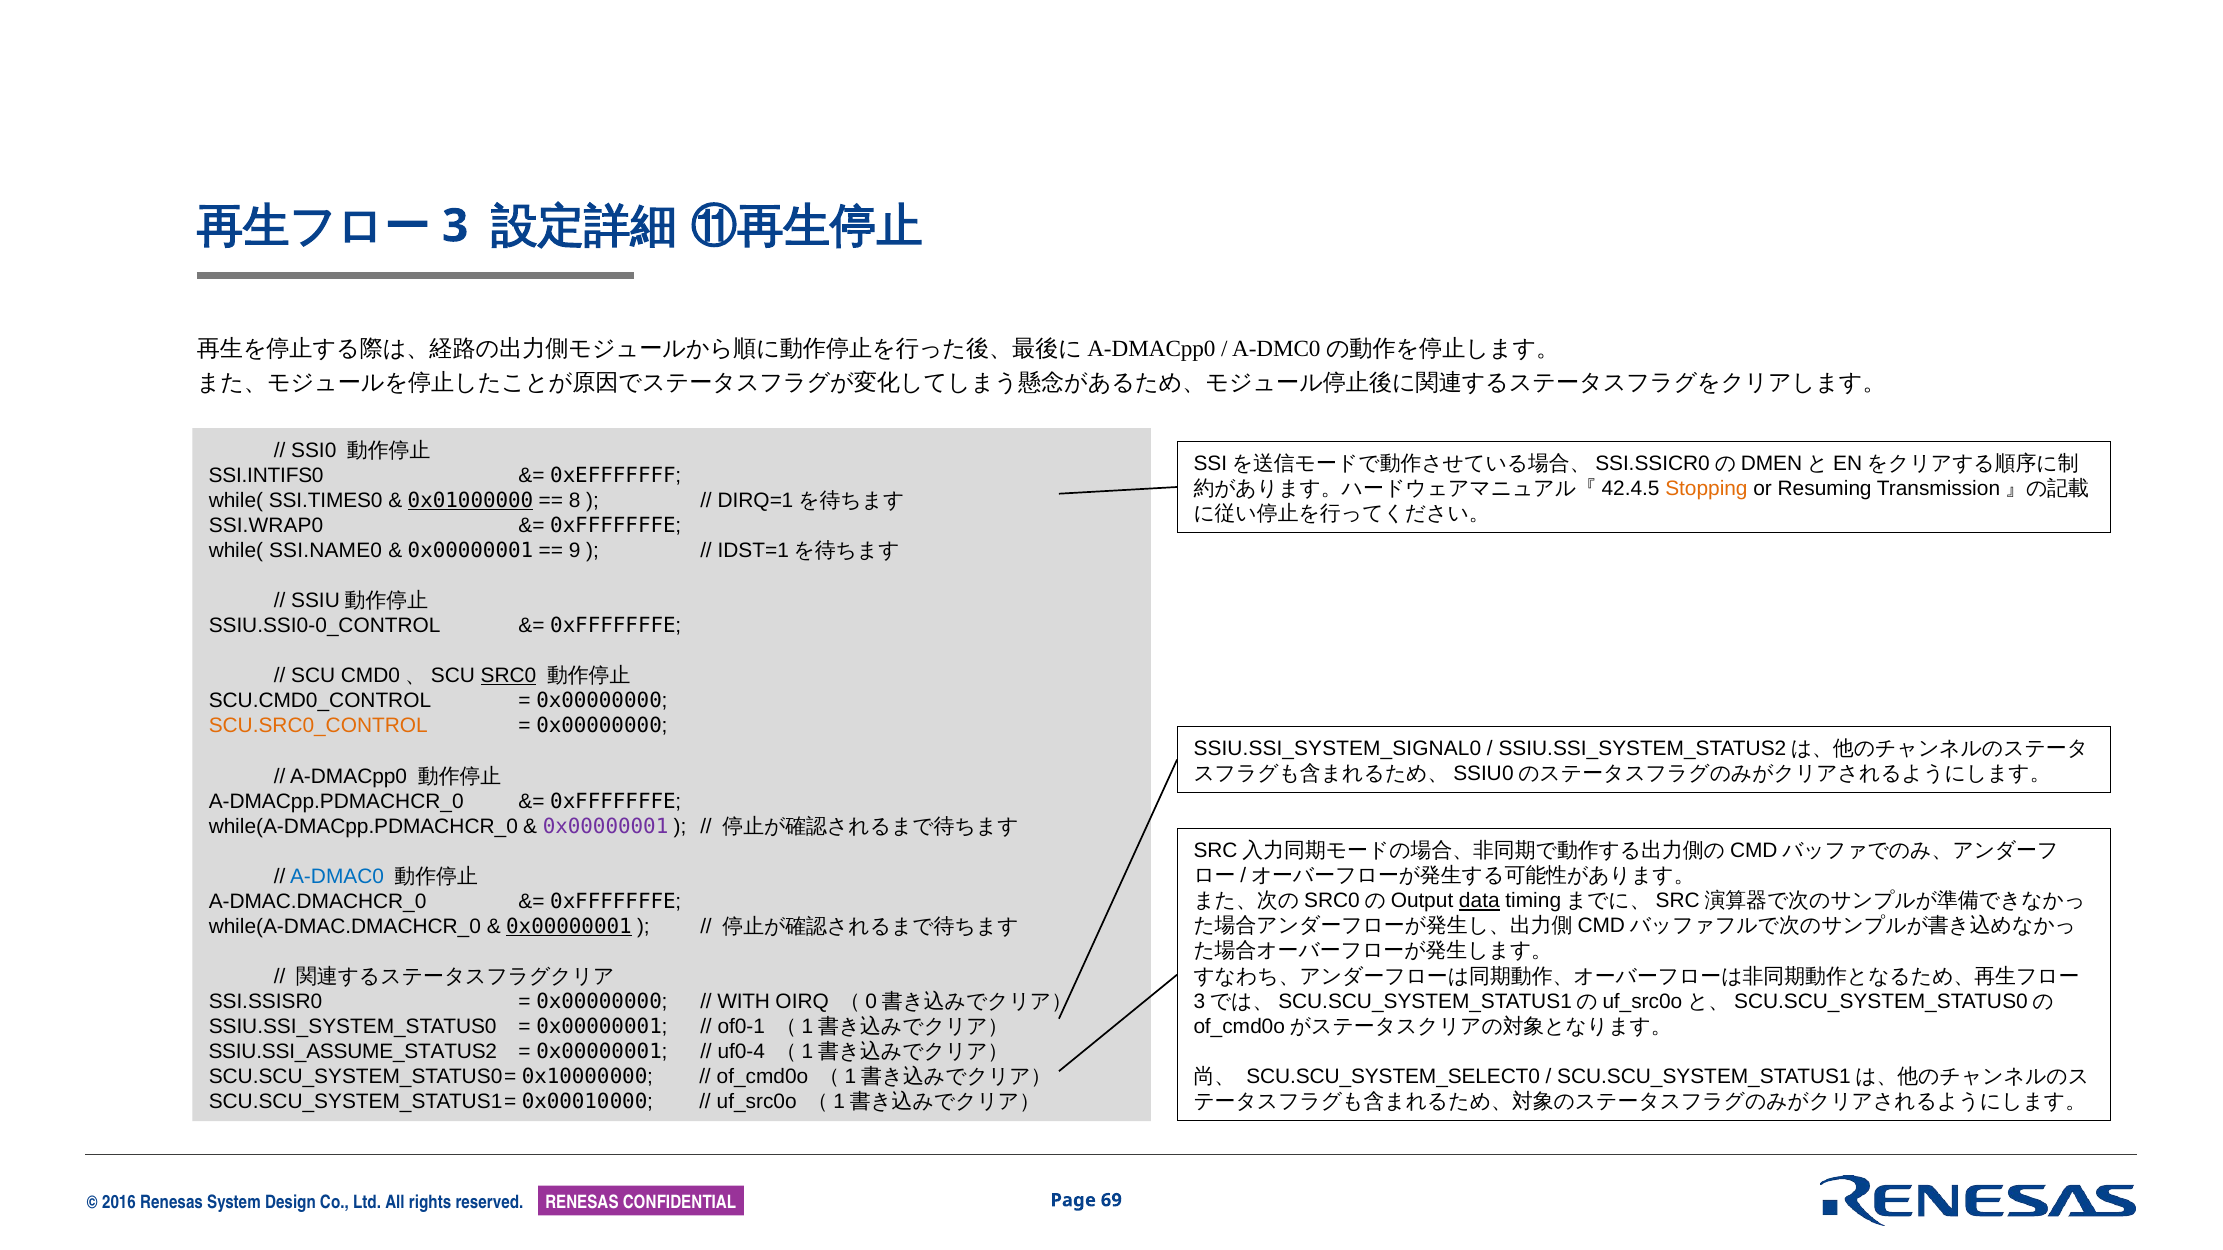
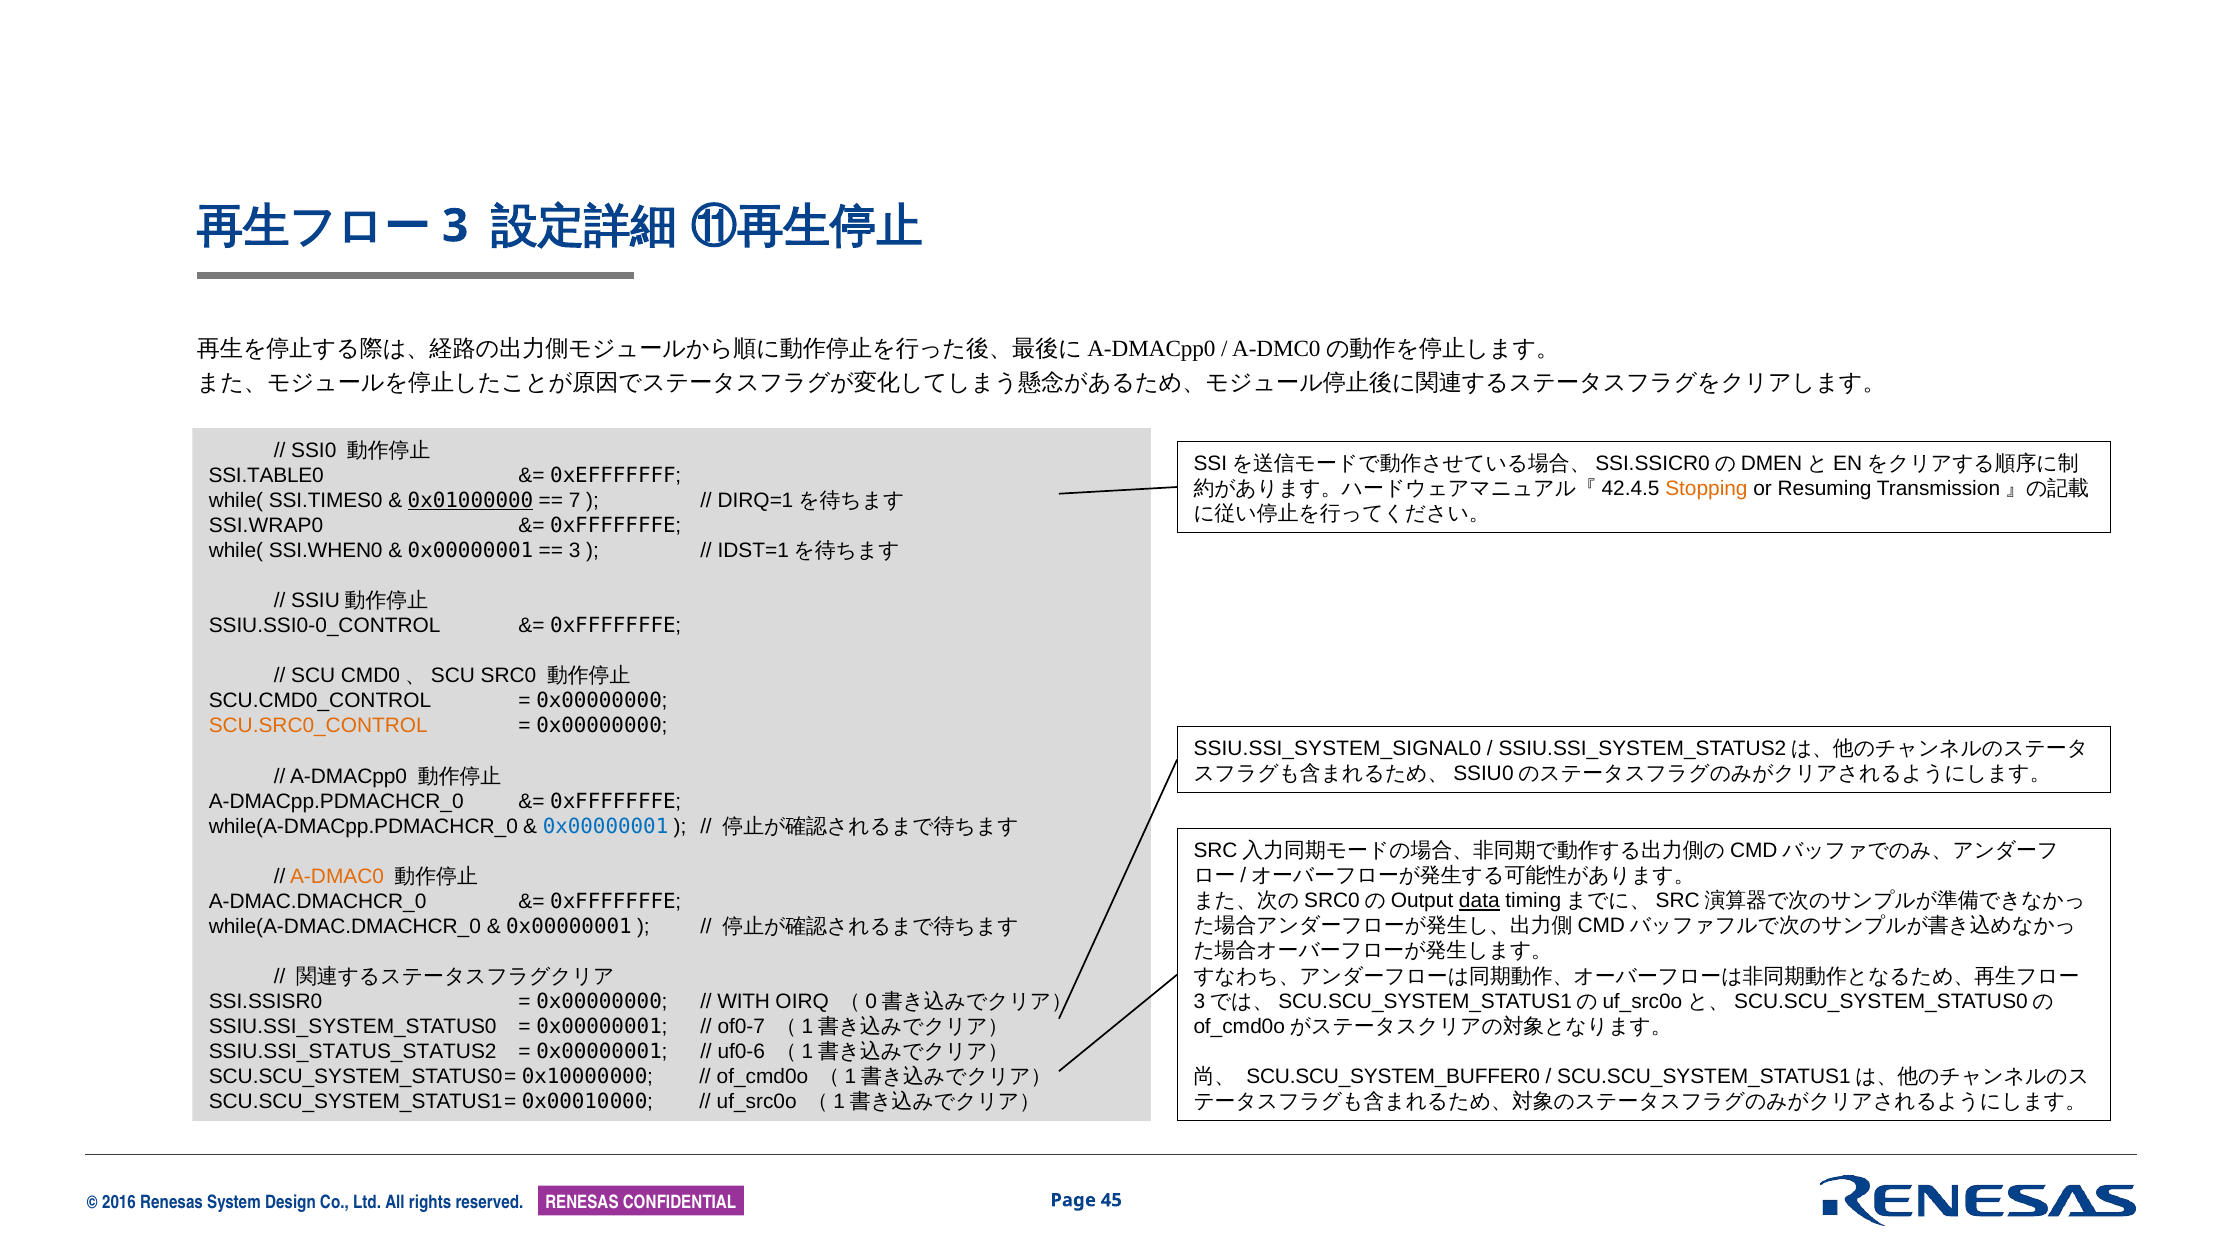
SSI.INTIFS0: SSI.INTIFS0 -> SSI.TABLE0
8: 8 -> 7
SSI.NAME0: SSI.NAME0 -> SSI.WHEN0
9 at (575, 551): 9 -> 3
SRC0 underline: present -> none
0x00000001 at (606, 827) colour: purple -> blue
A-DMAC0 colour: blue -> orange
0x00000001 at (569, 927) underline: present -> none
of0-1: of0-1 -> of0-7
SSIU.SSI_ASSUME_STATUS2: SSIU.SSI_ASSUME_STATUS2 -> SSIU.SSI_STATUS_STATUS2
uf0-4: uf0-4 -> uf0-6
SCU.SCU_SYSTEM_SELECT0: SCU.SCU_SYSTEM_SELECT0 -> SCU.SCU_SYSTEM_BUFFER0
69: 69 -> 45
